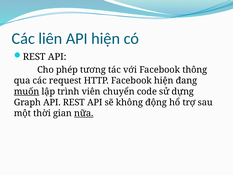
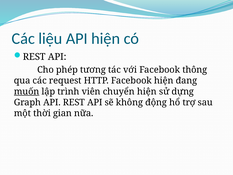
liên: liên -> liệu
chuyển code: code -> hiện
nữa underline: present -> none
